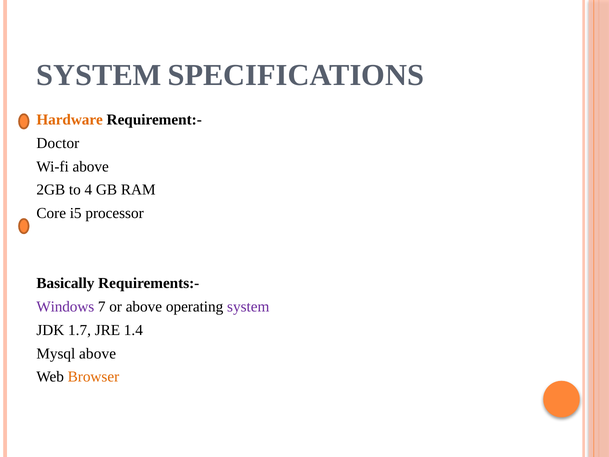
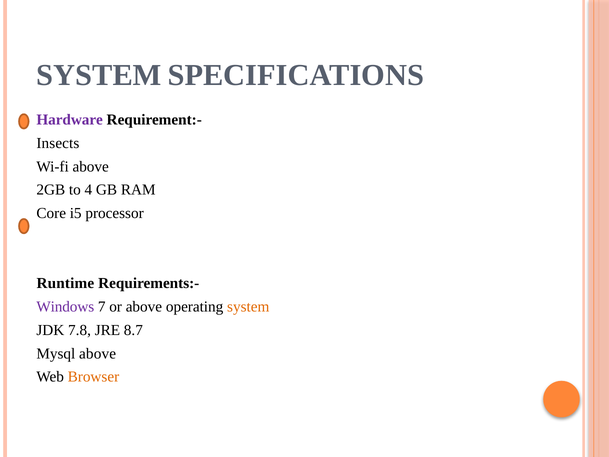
Hardware colour: orange -> purple
Doctor: Doctor -> Insects
Basically: Basically -> Runtime
system at (248, 307) colour: purple -> orange
1.7: 1.7 -> 7.8
1.4: 1.4 -> 8.7
